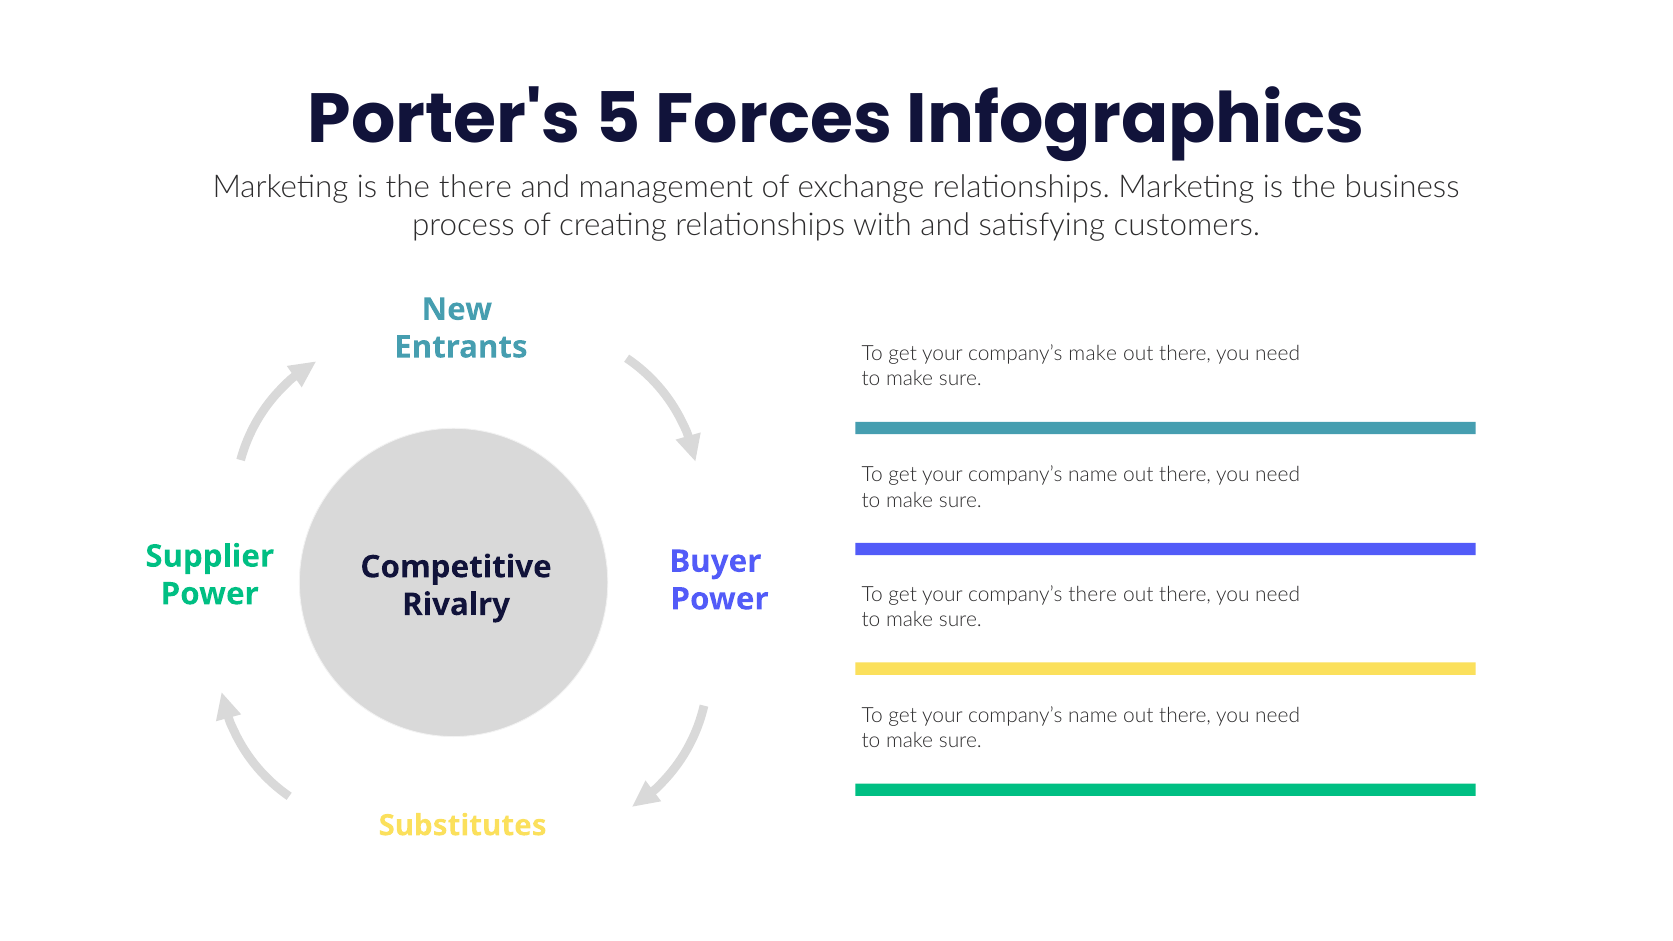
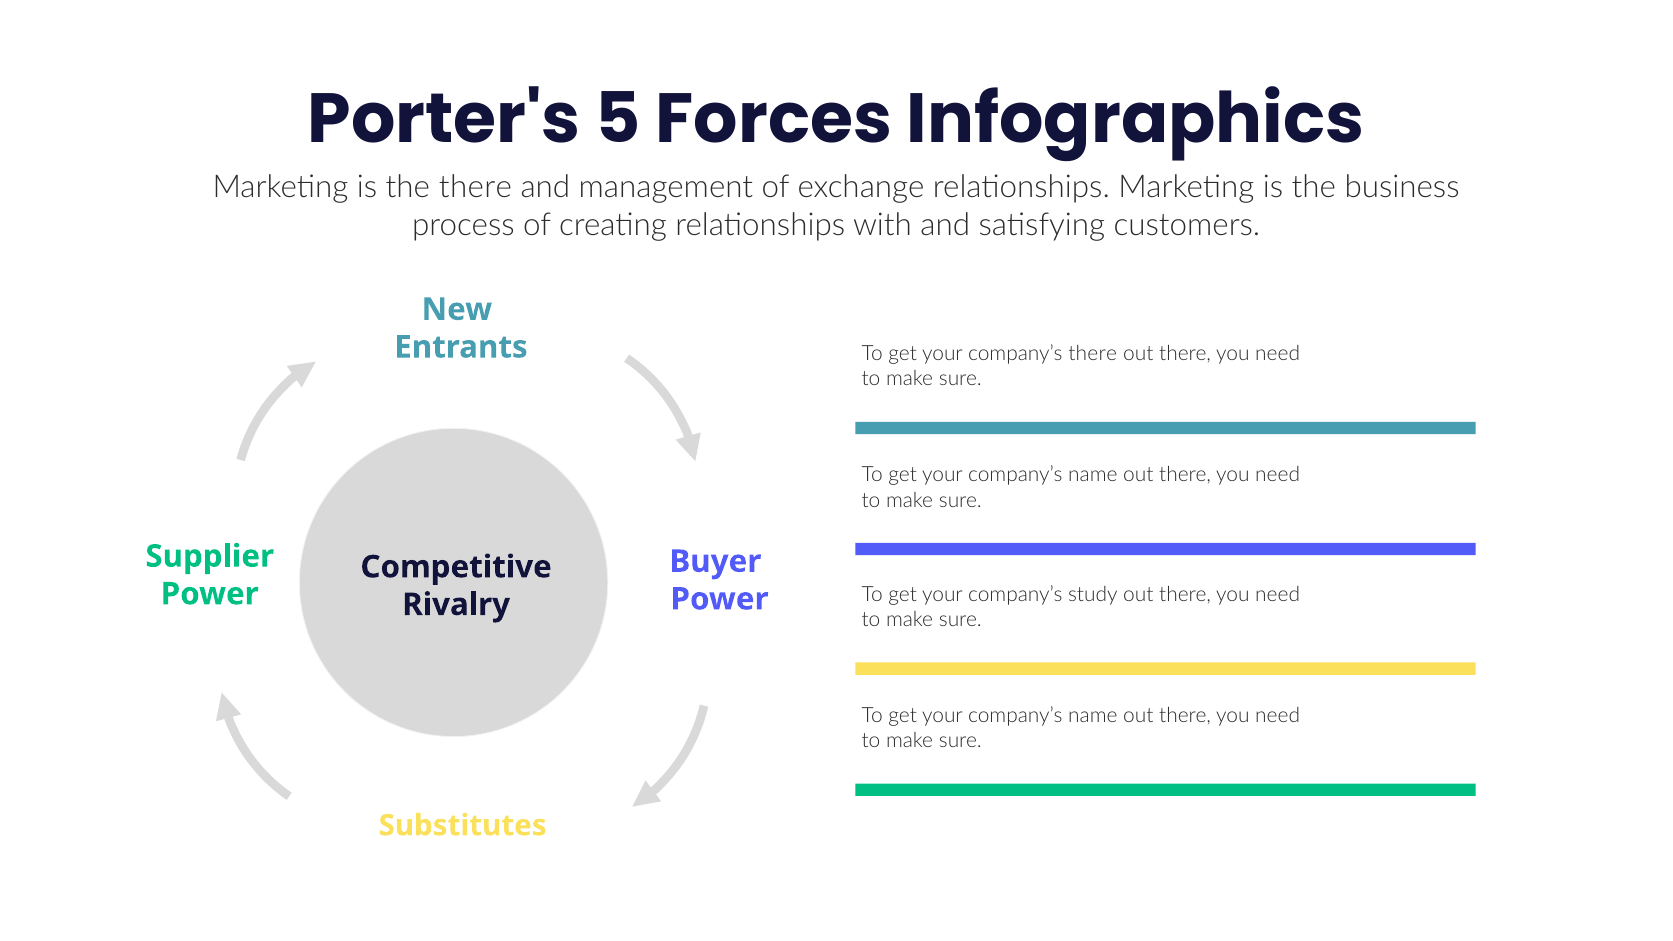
company’s make: make -> there
company’s there: there -> study
